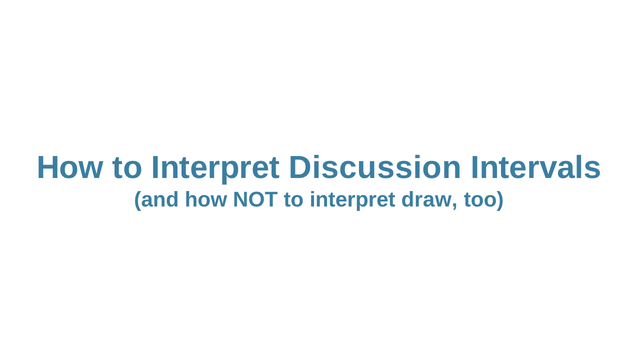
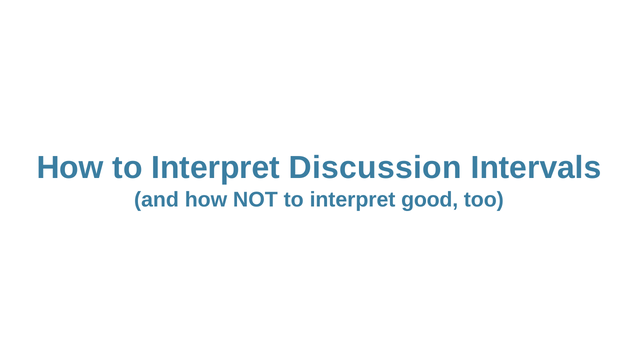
draw: draw -> good
